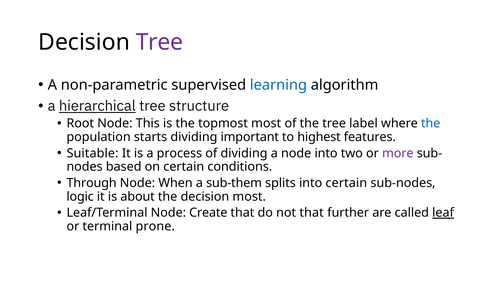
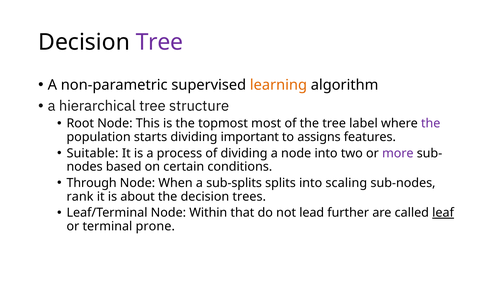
learning colour: blue -> orange
hierarchical underline: present -> none
the at (431, 123) colour: blue -> purple
highest: highest -> assigns
sub-them: sub-them -> sub-splits
into certain: certain -> scaling
logic: logic -> rank
decision most: most -> trees
Create: Create -> Within
not that: that -> lead
